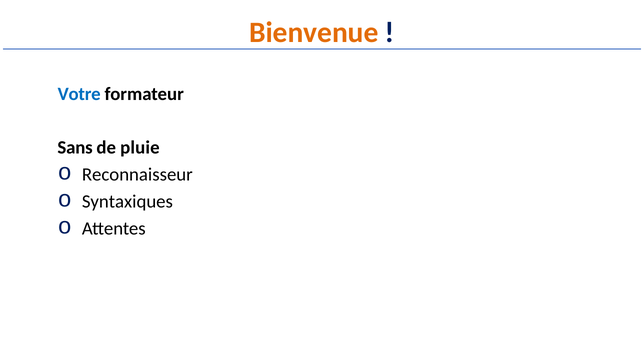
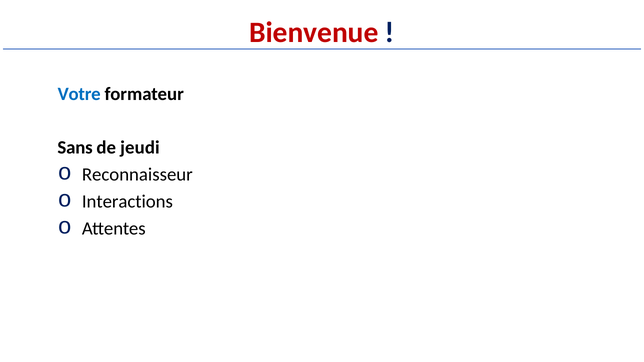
Bienvenue colour: orange -> red
pluie: pluie -> jeudi
Syntaxiques: Syntaxiques -> Interactions
